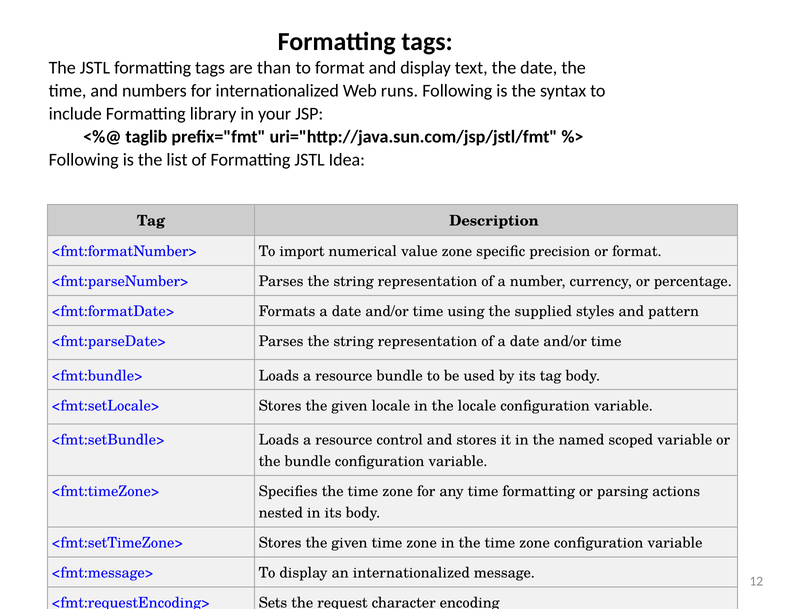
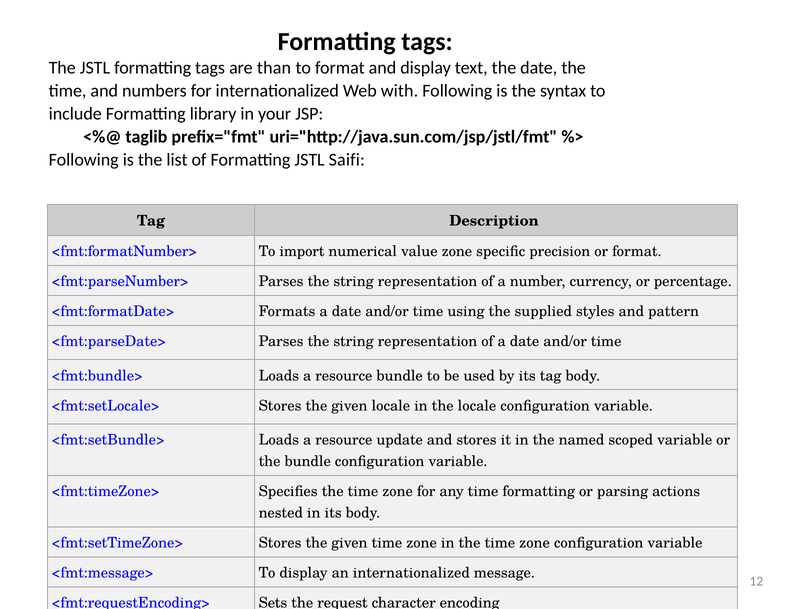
runs: runs -> with
Idea: Idea -> Saifi
control: control -> update
